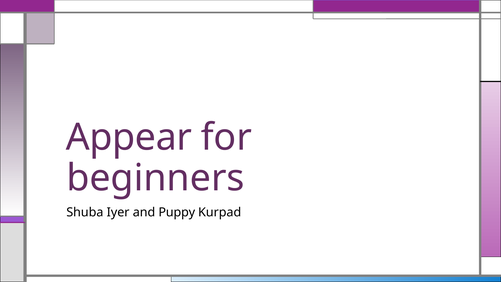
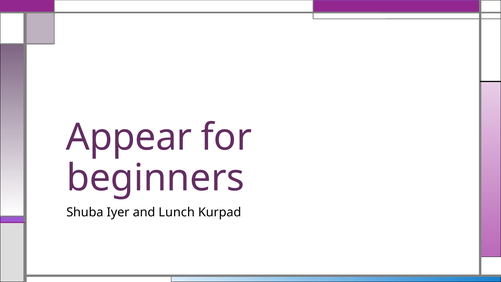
Puppy: Puppy -> Lunch
